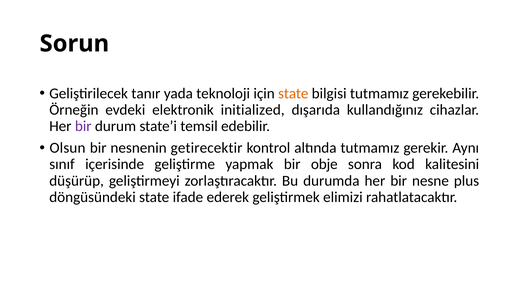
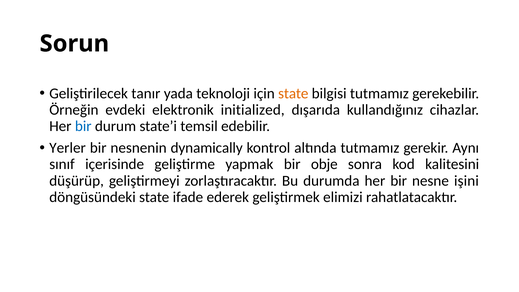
bir at (83, 126) colour: purple -> blue
Olsun: Olsun -> Yerler
getirecektir: getirecektir -> dynamically
plus: plus -> işini
